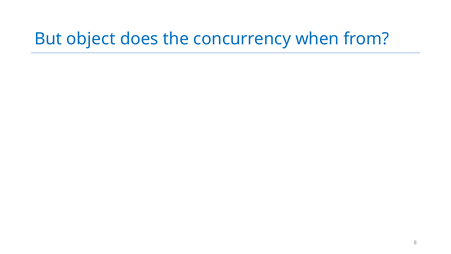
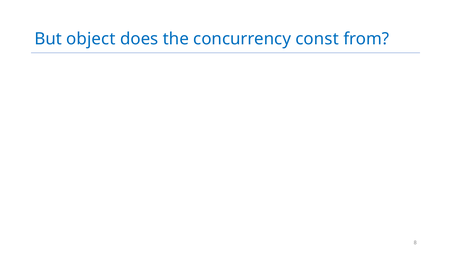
when: when -> const
